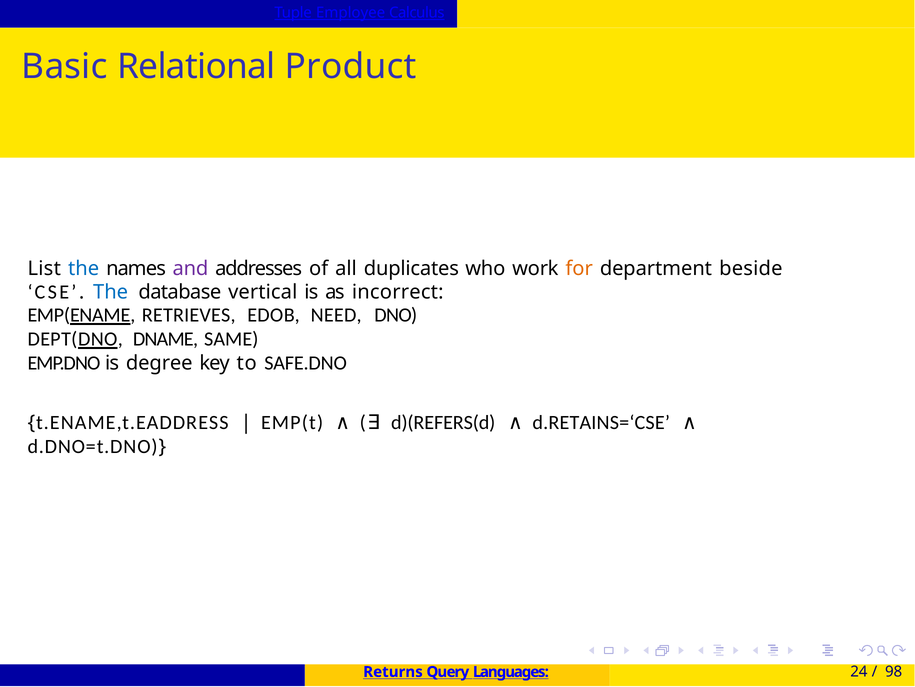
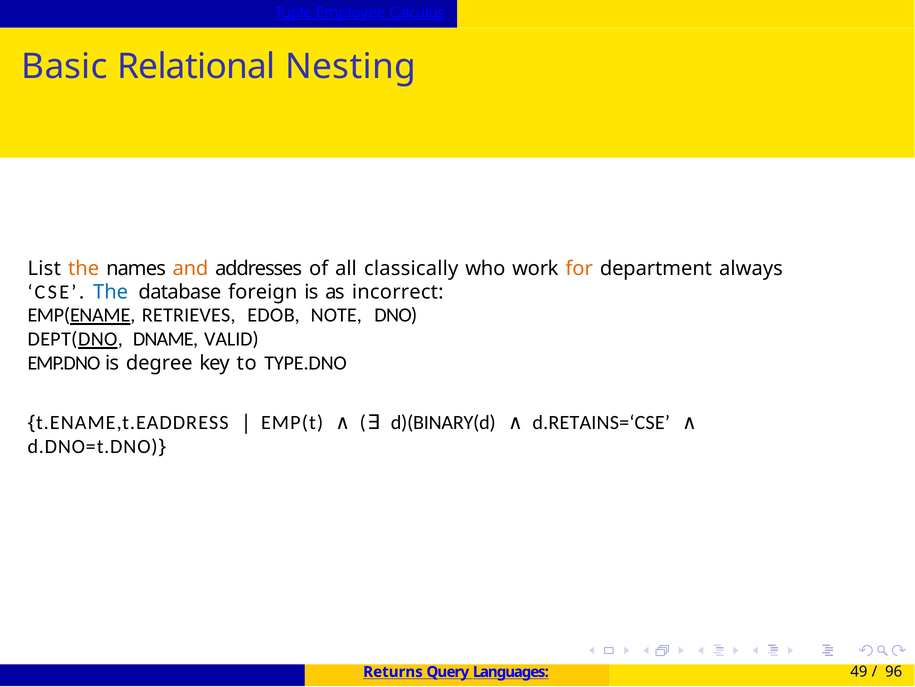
Product: Product -> Nesting
the at (84, 268) colour: blue -> orange
and colour: purple -> orange
duplicates: duplicates -> classically
beside: beside -> always
vertical: vertical -> foreign
NEED: NEED -> NOTE
SAME: SAME -> VALID
SAFE.DNO: SAFE.DNO -> TYPE.DNO
d)(REFERS(d: d)(REFERS(d -> d)(BINARY(d
24: 24 -> 49
98: 98 -> 96
